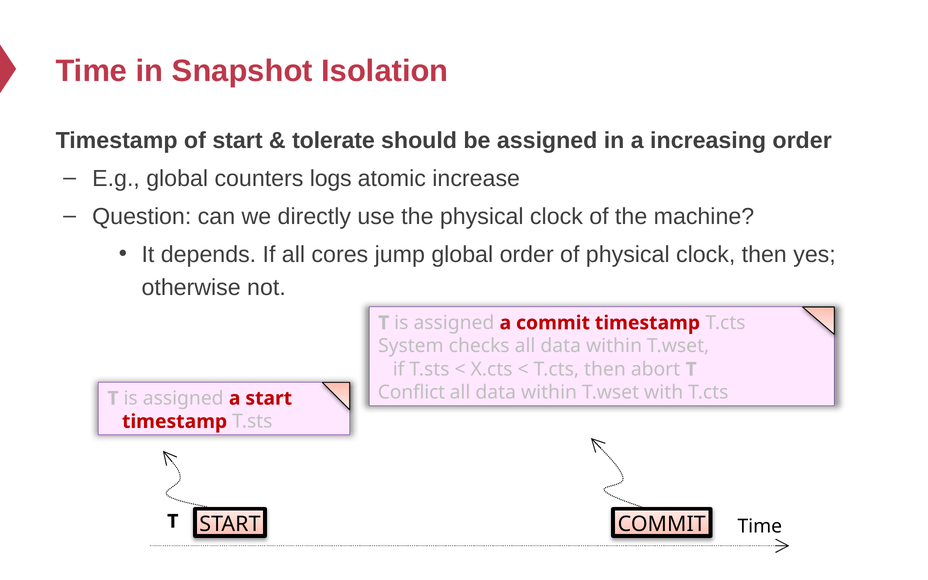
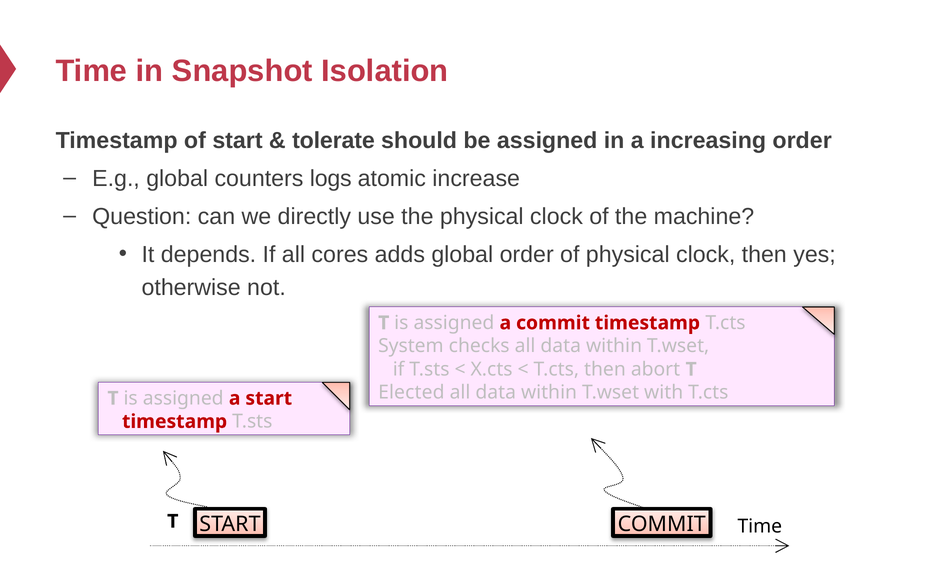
jump: jump -> adds
Conflict: Conflict -> Elected
